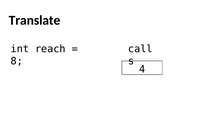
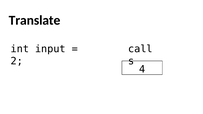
reach: reach -> input
8: 8 -> 2
